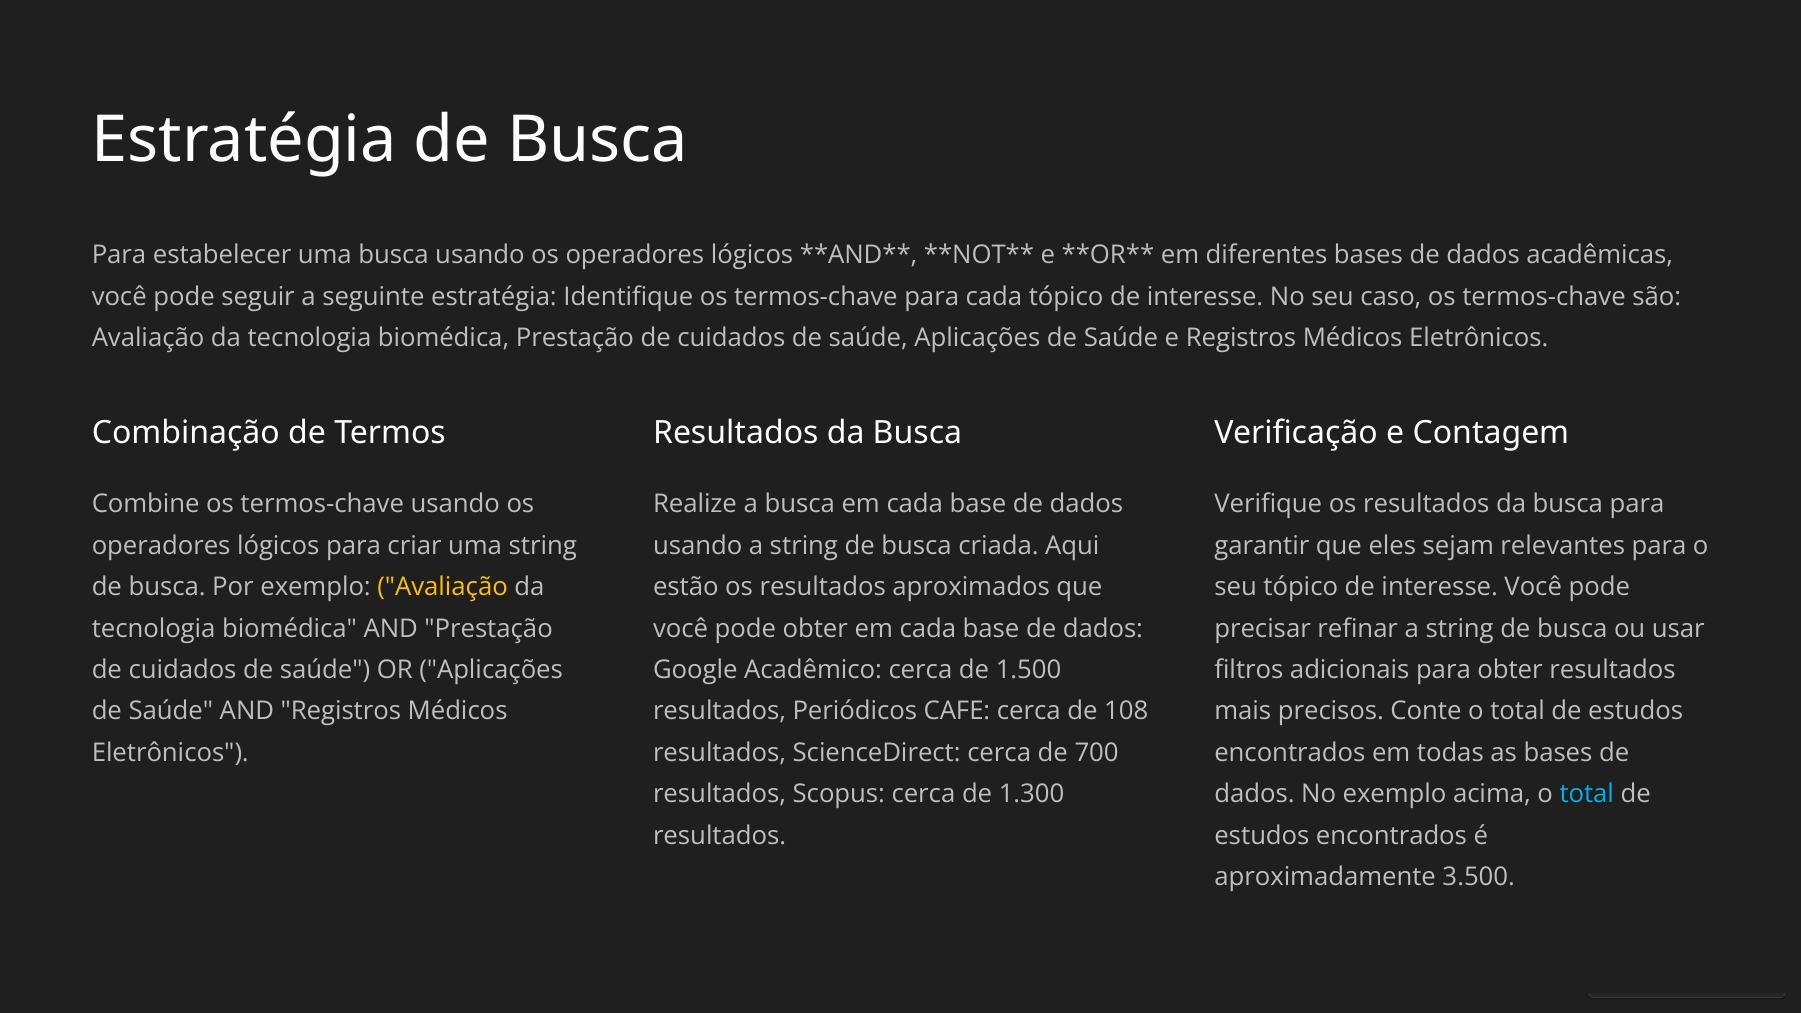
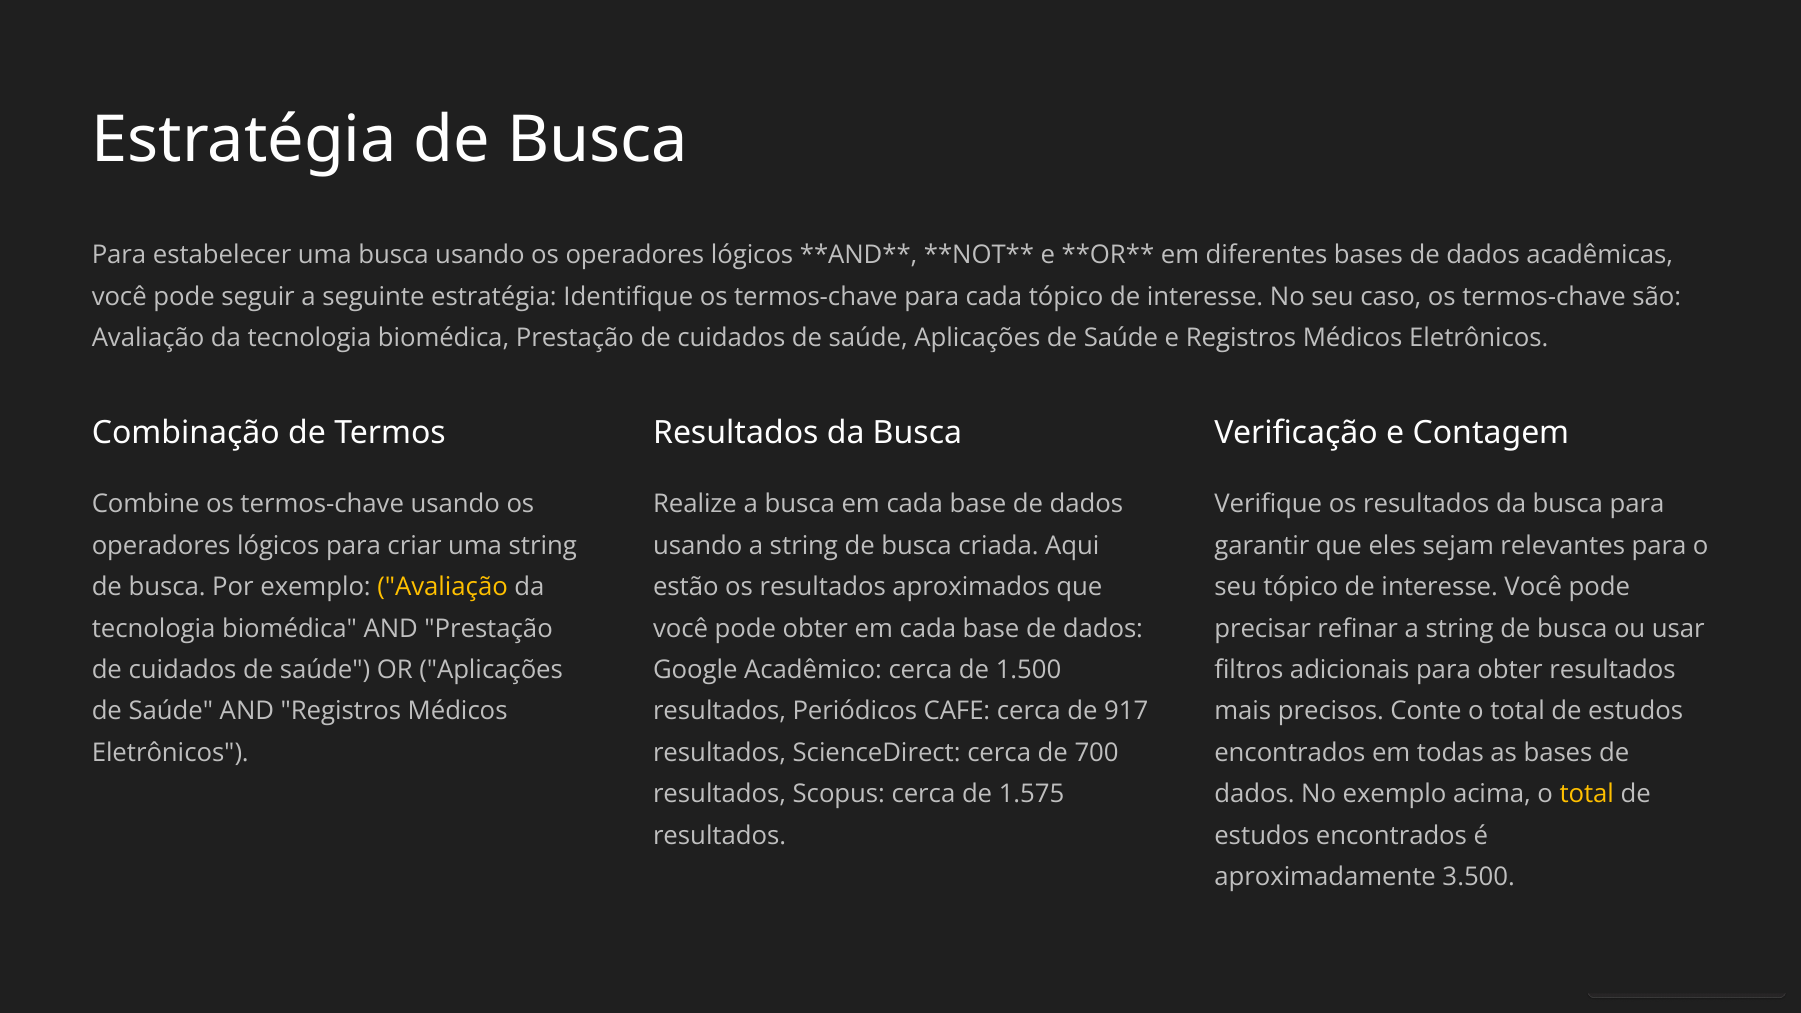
108: 108 -> 917
total at (1587, 794) colour: light blue -> yellow
1.300: 1.300 -> 1.575
